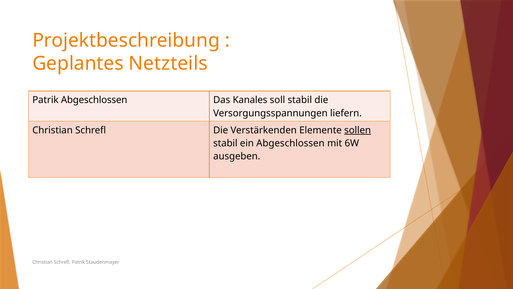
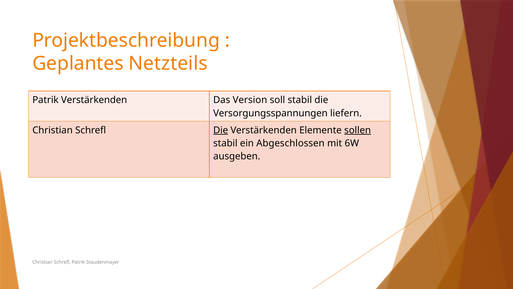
Patrik Abgeschlossen: Abgeschlossen -> Verstärkenden
Kanales: Kanales -> Version
Die at (221, 130) underline: none -> present
